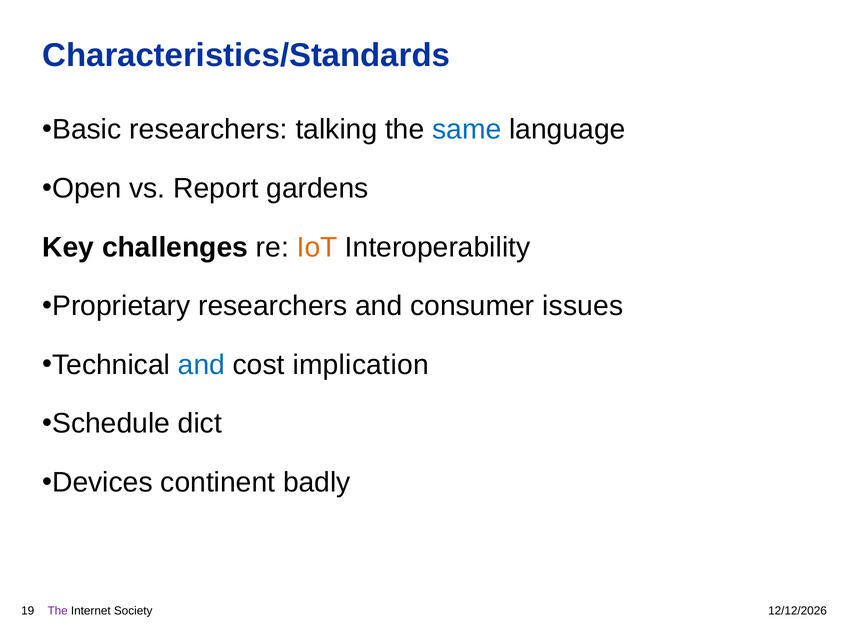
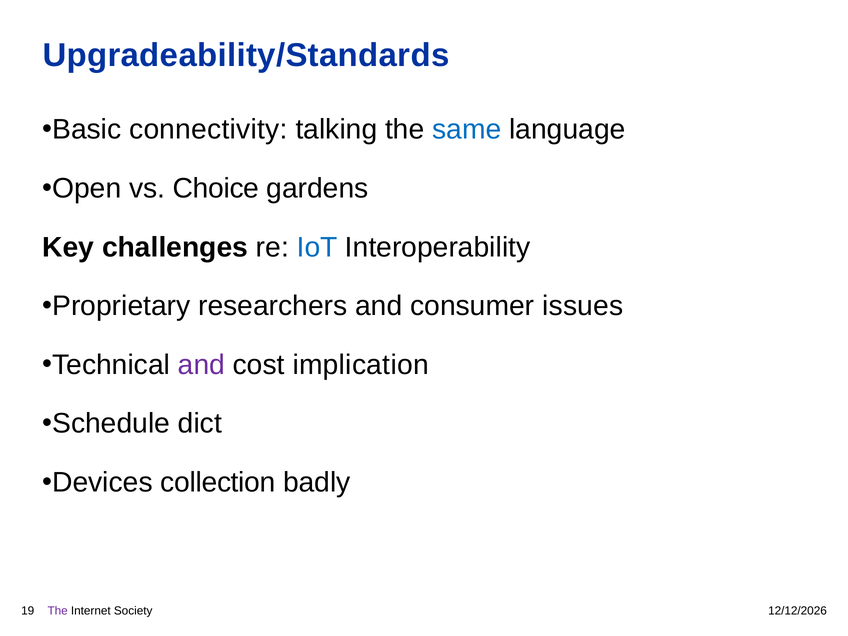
Characteristics/Standards: Characteristics/Standards -> Upgradeability/Standards
Basic researchers: researchers -> connectivity
Report: Report -> Choice
IoT colour: orange -> blue
and at (201, 365) colour: blue -> purple
continent: continent -> collection
